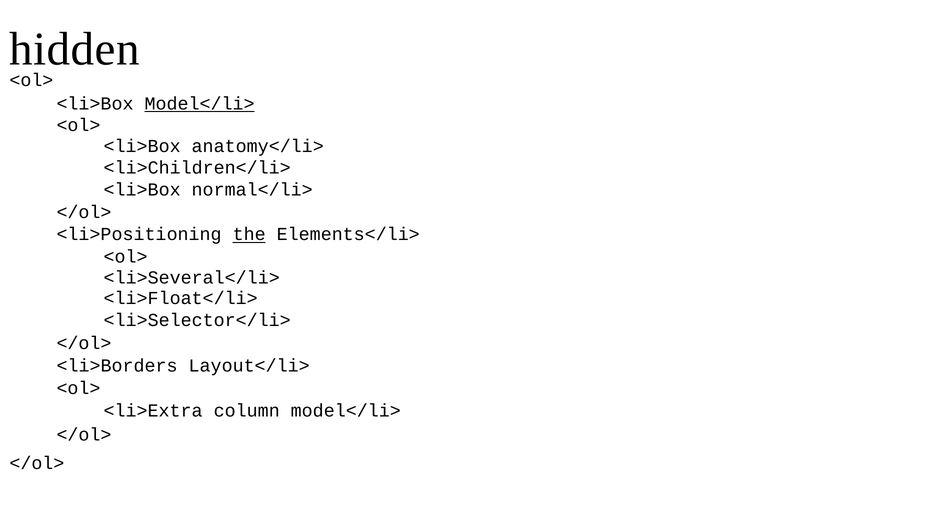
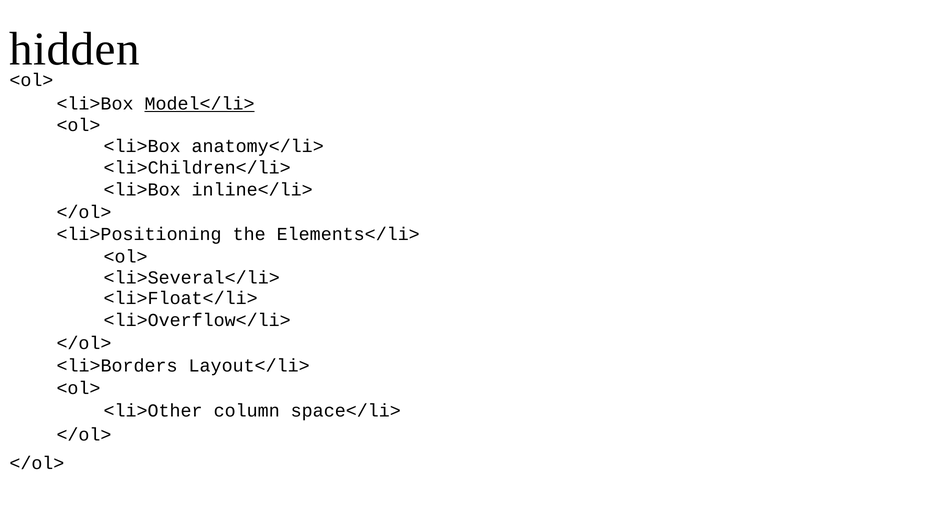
normal</li>: normal</li> -> inline</li>
the underline: present -> none
<li>Selector</li>: <li>Selector</li> -> <li>Overflow</li>
<li>Extra: <li>Extra -> <li>Other
column model</li>: model</li> -> space</li>
